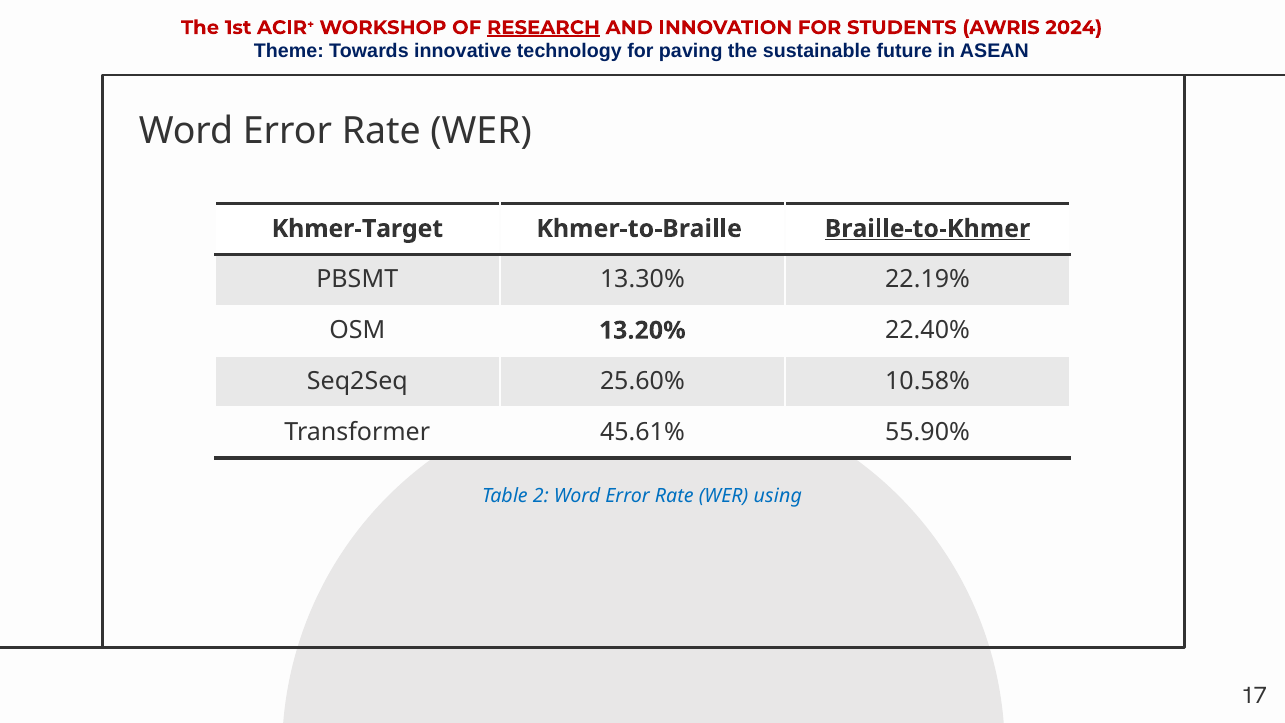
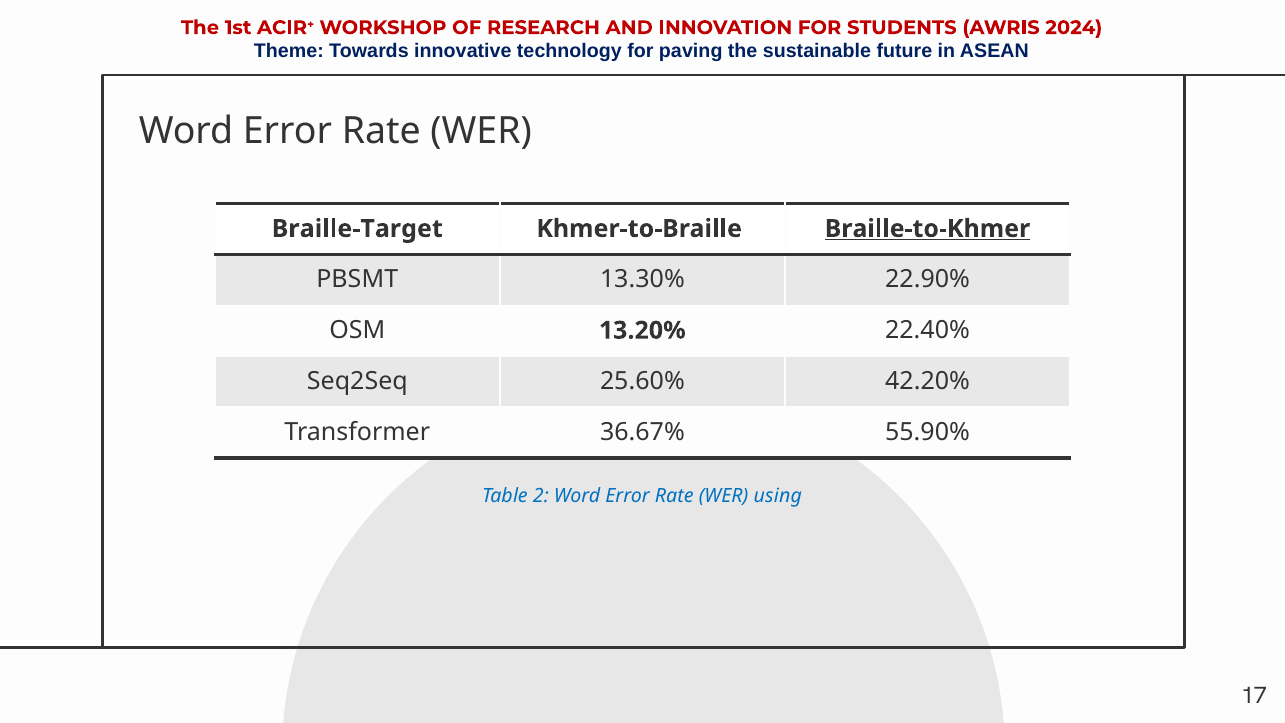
RESEARCH underline: present -> none
Khmer-Target: Khmer-Target -> Braille-Target
22.19%: 22.19% -> 22.90%
10.58%: 10.58% -> 42.20%
45.61%: 45.61% -> 36.67%
